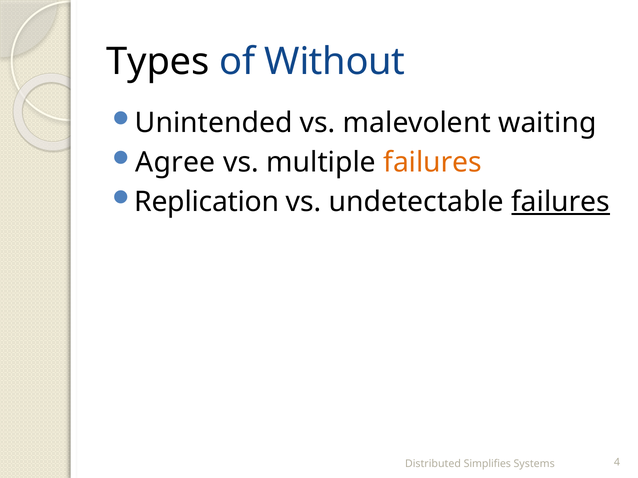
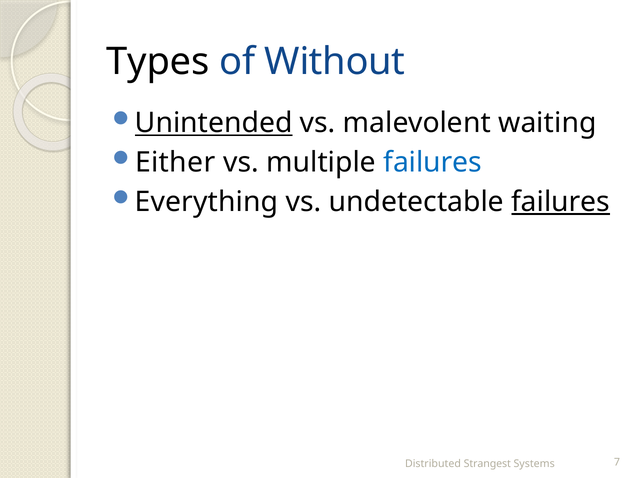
Unintended underline: none -> present
Agree: Agree -> Either
failures at (433, 163) colour: orange -> blue
Replication: Replication -> Everything
Simplifies: Simplifies -> Strangest
4: 4 -> 7
